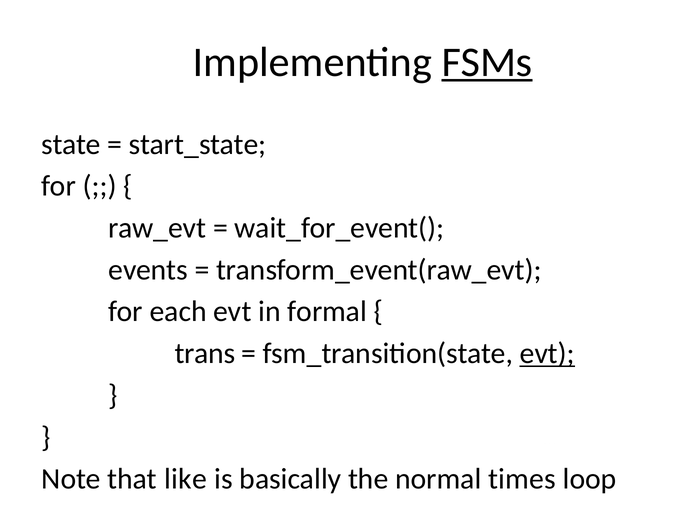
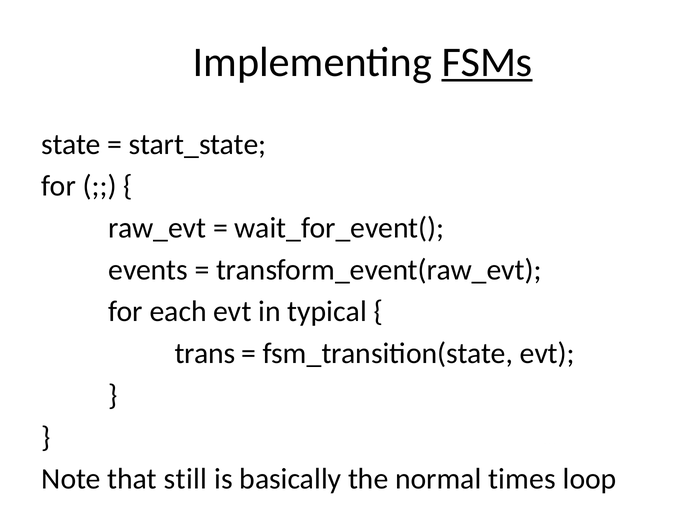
formal: formal -> typical
evt at (547, 354) underline: present -> none
like: like -> still
